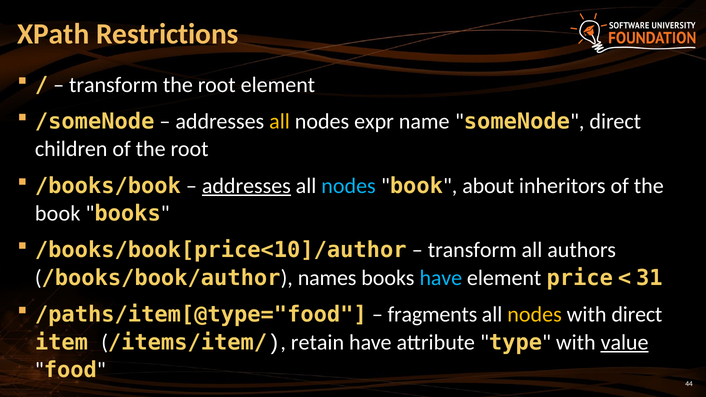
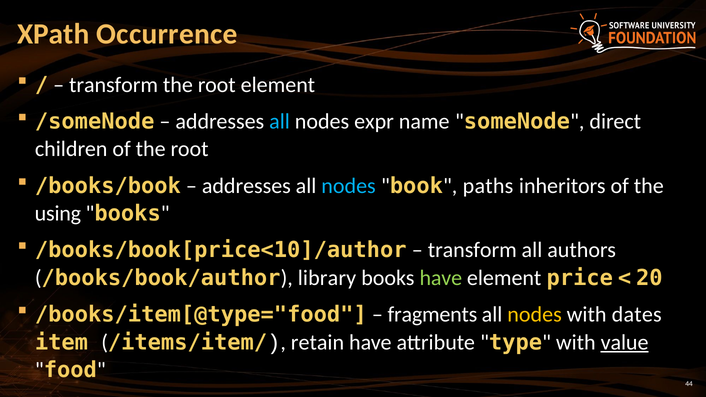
Restrictions: Restrictions -> Occurrence
all at (280, 122) colour: yellow -> light blue
addresses at (246, 186) underline: present -> none
about: about -> paths
book at (58, 214): book -> using
names: names -> library
have at (441, 278) colour: light blue -> light green
31: 31 -> 20
/paths/item[@type="food: /paths/item[@type="food -> /books/item[@type="food
with direct: direct -> dates
